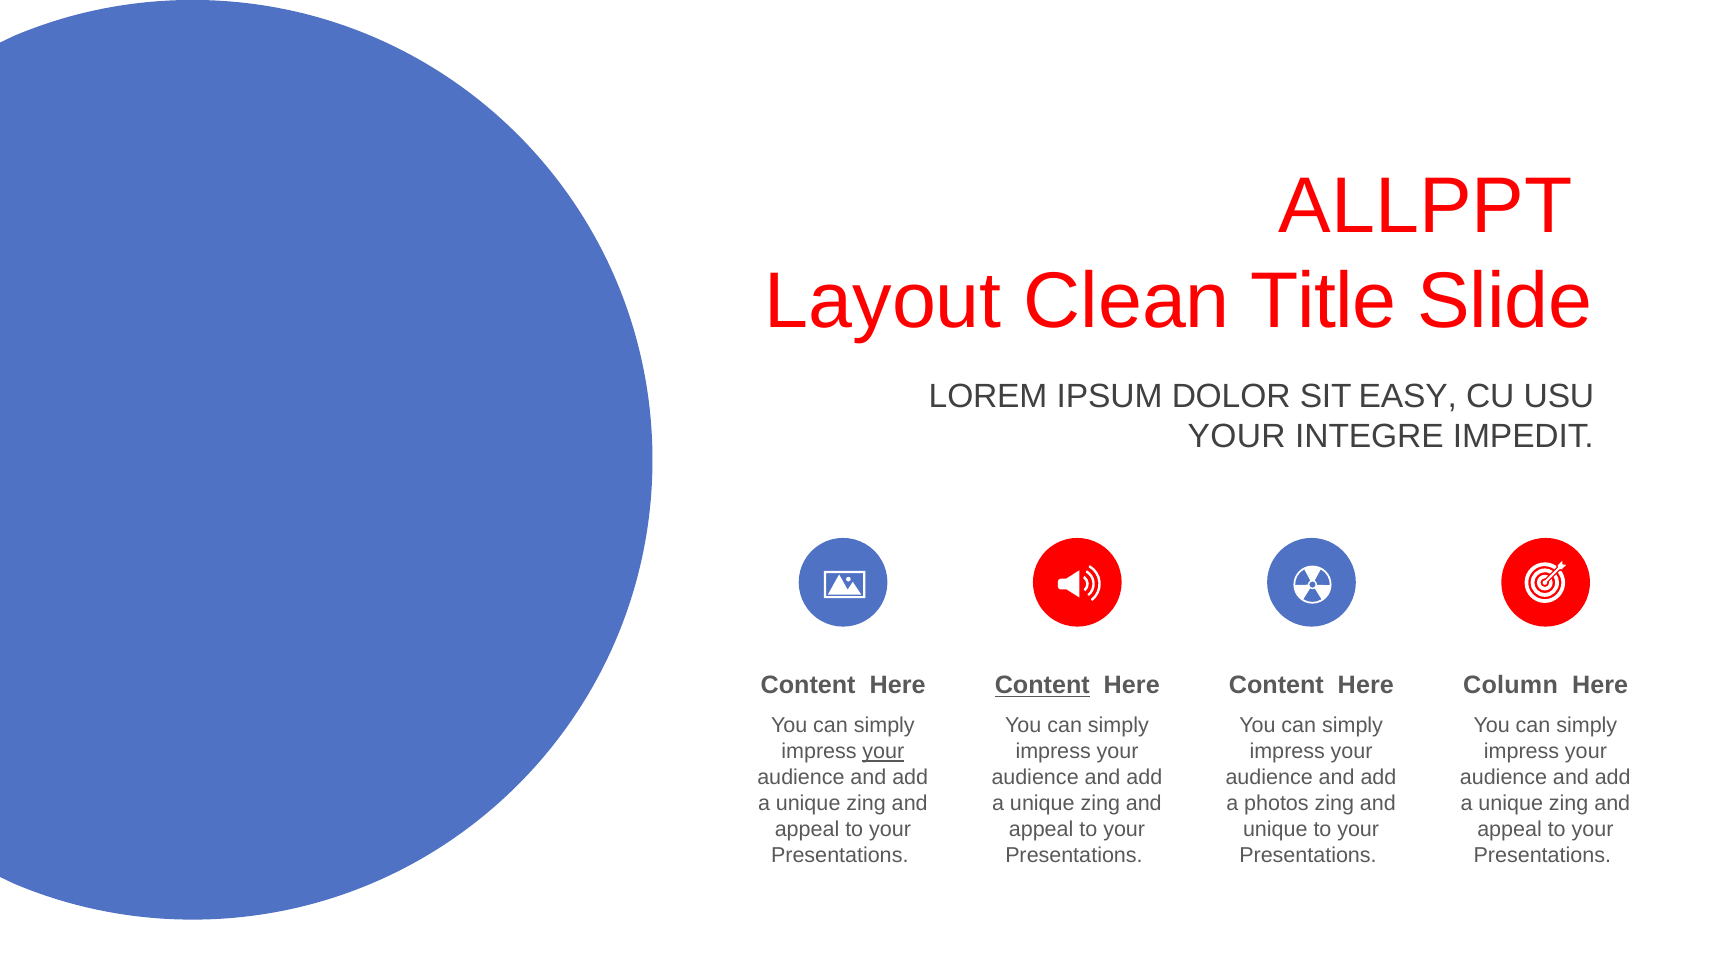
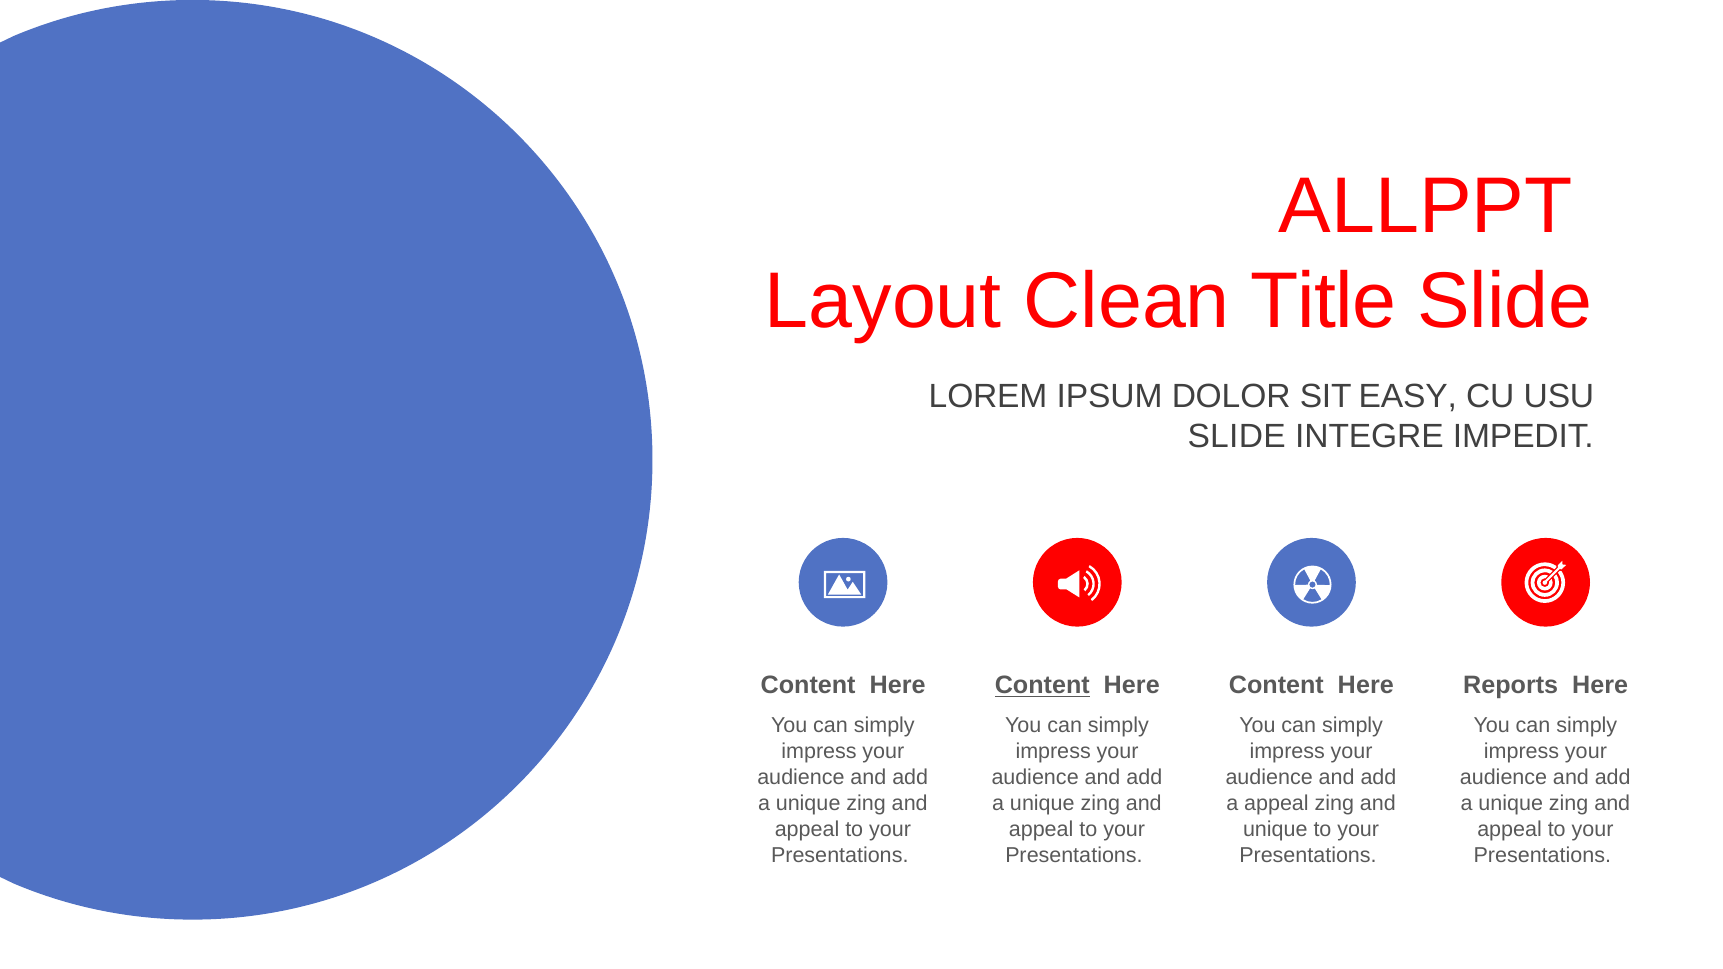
YOUR at (1237, 437): YOUR -> SLIDE
Column: Column -> Reports
your at (883, 752) underline: present -> none
a photos: photos -> appeal
